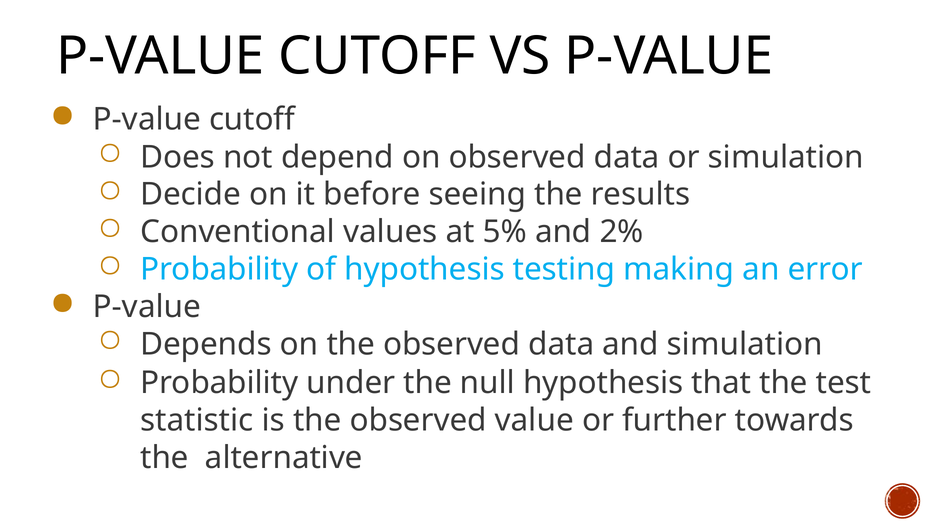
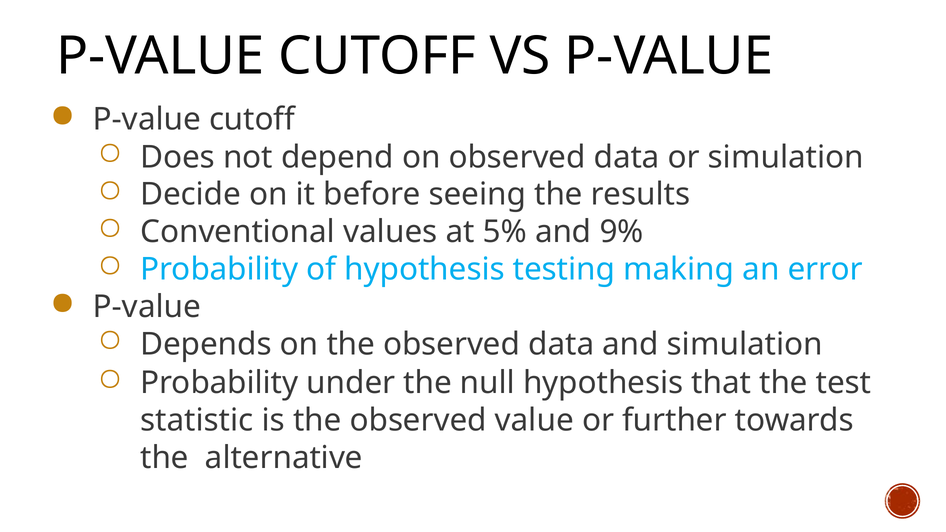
2%: 2% -> 9%
